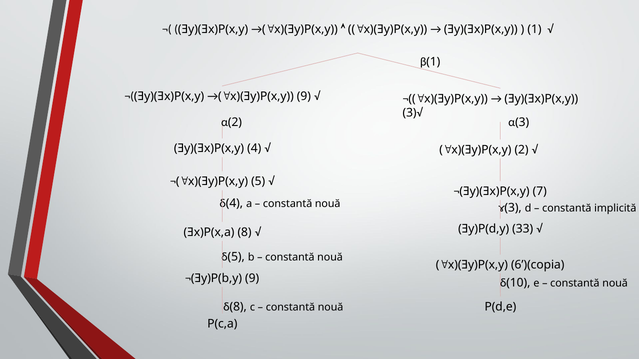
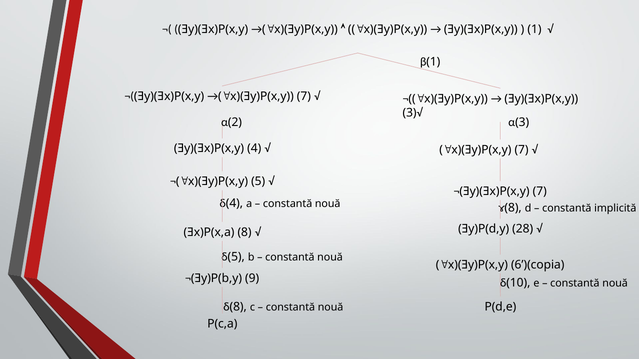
9 at (304, 96): 9 -> 7
2 at (522, 150): 2 -> 7
3 at (513, 208): 3 -> 8
33: 33 -> 28
